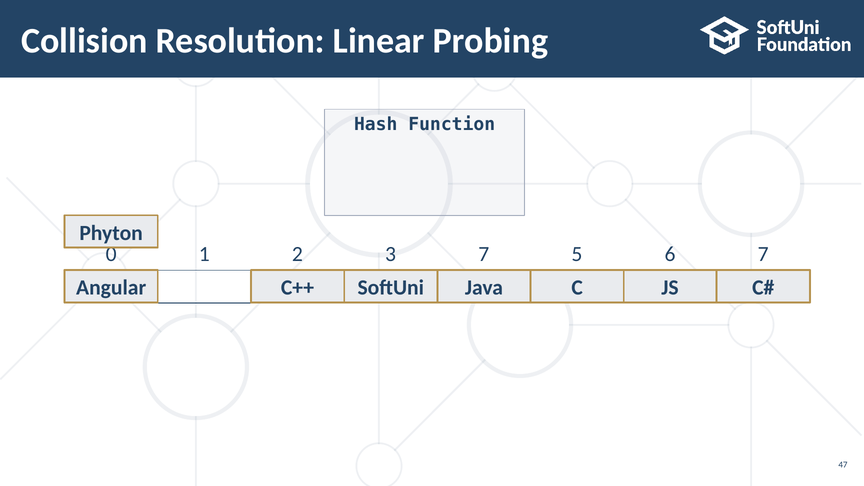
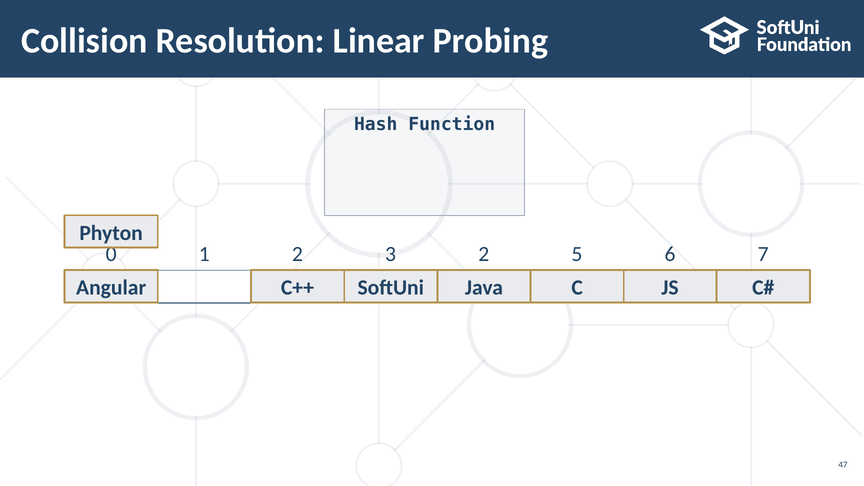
3 7: 7 -> 2
